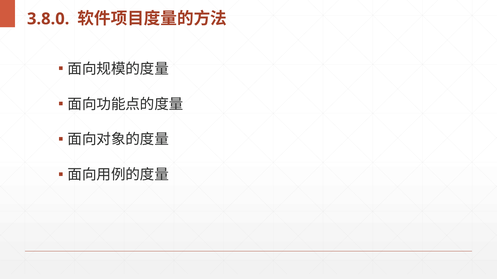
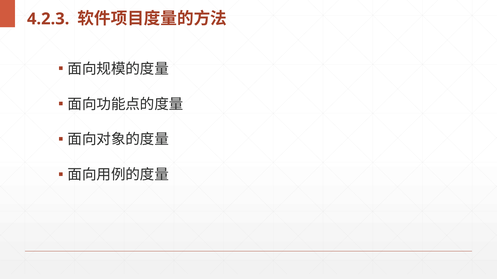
3.8.0: 3.8.0 -> 4.2.3
